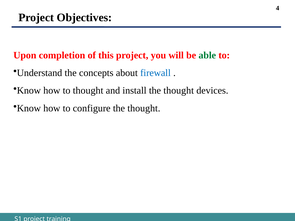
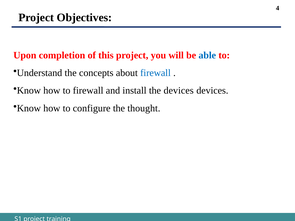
able colour: green -> blue
to thought: thought -> firewall
install the thought: thought -> devices
